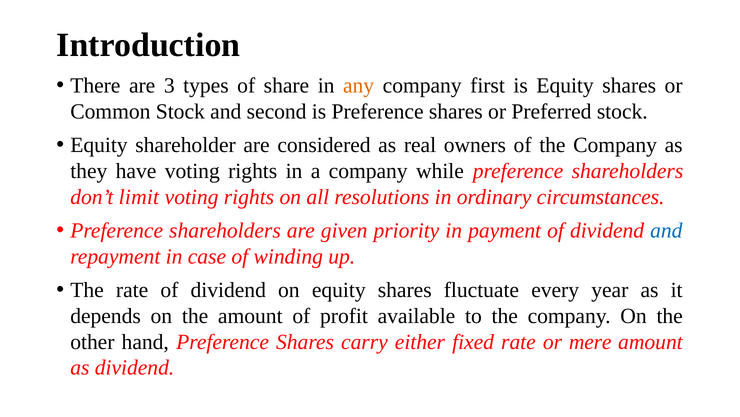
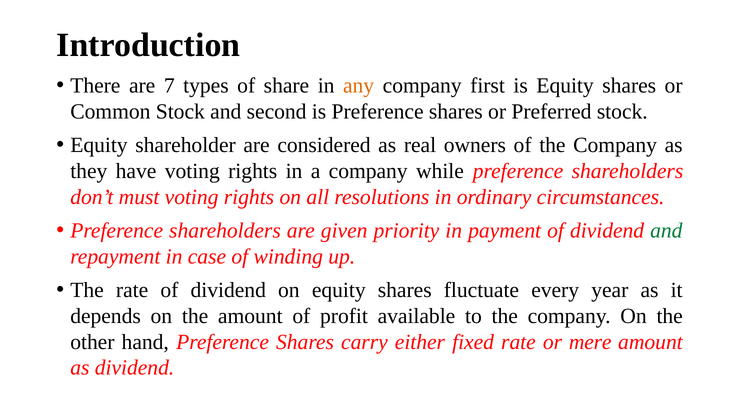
3: 3 -> 7
limit: limit -> must
and at (666, 230) colour: blue -> green
